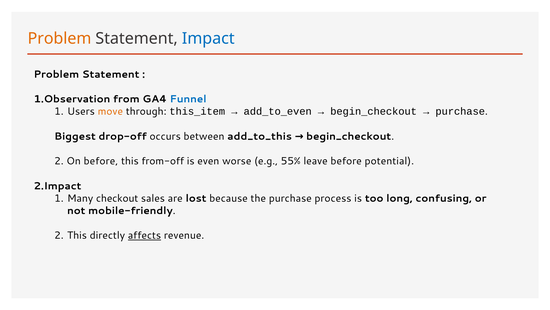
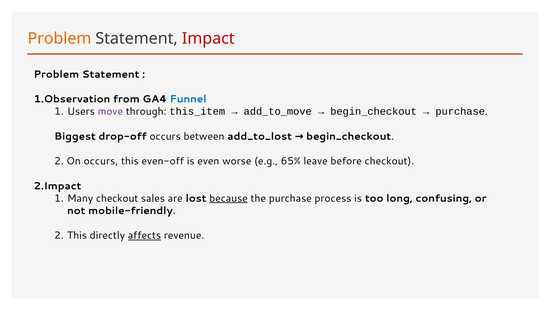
Impact colour: blue -> red
move colour: orange -> purple
add_to_even: add_to_even -> add_to_move
add_to_this: add_to_this -> add_to_lost
On before: before -> occurs
from-off: from-off -> even-off
55%: 55% -> 65%
before potential: potential -> checkout
because underline: none -> present
